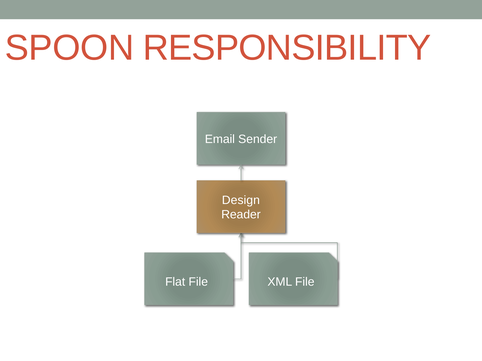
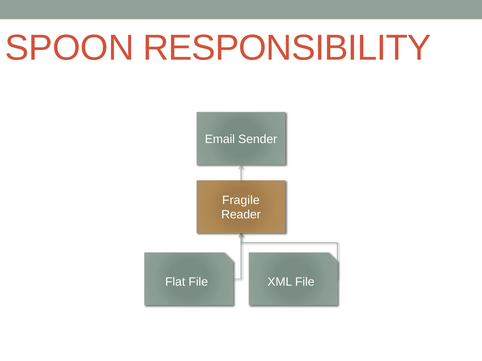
Design: Design -> Fragile
